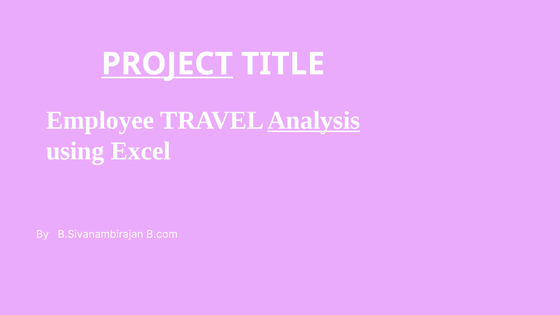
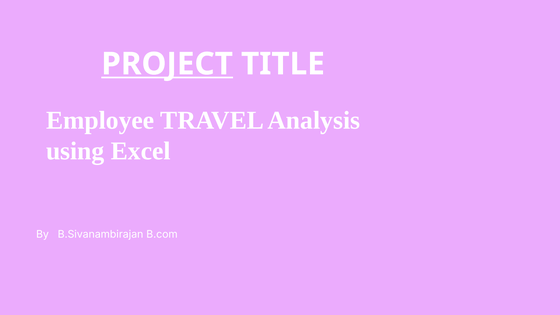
Analysis underline: present -> none
